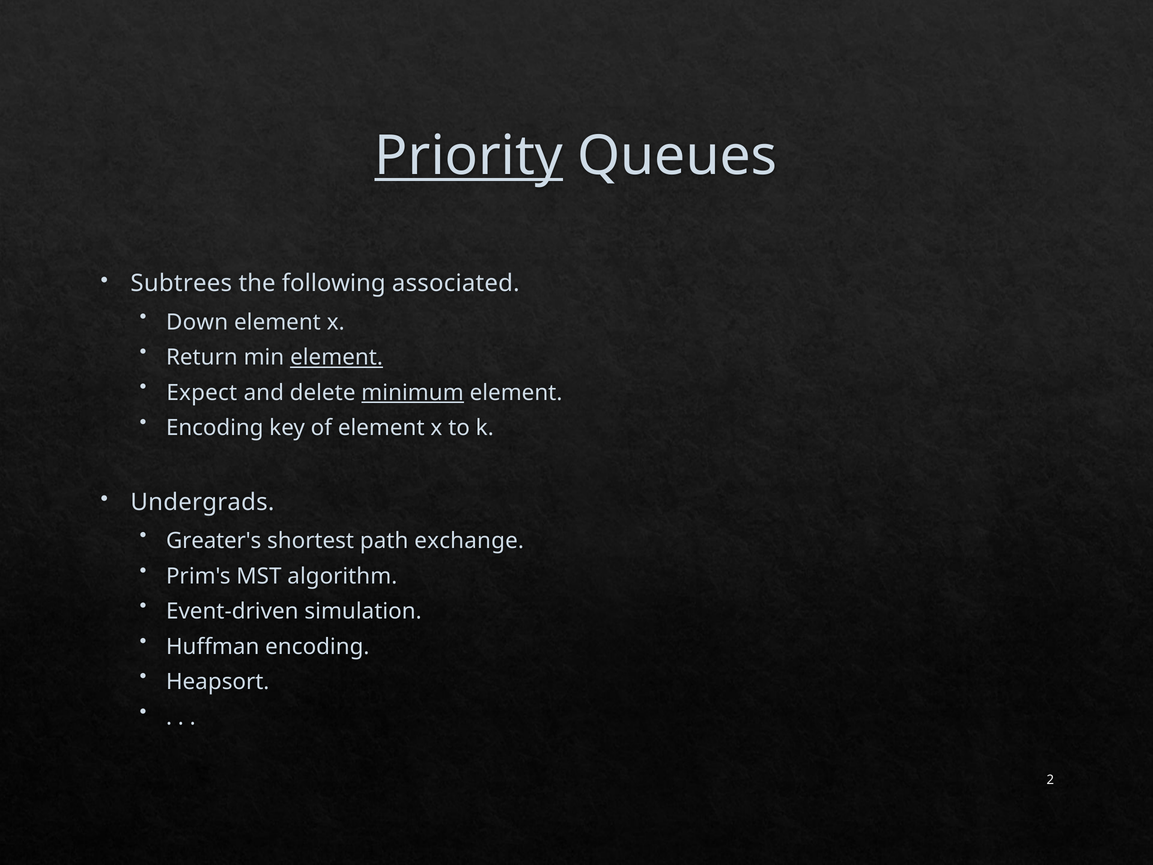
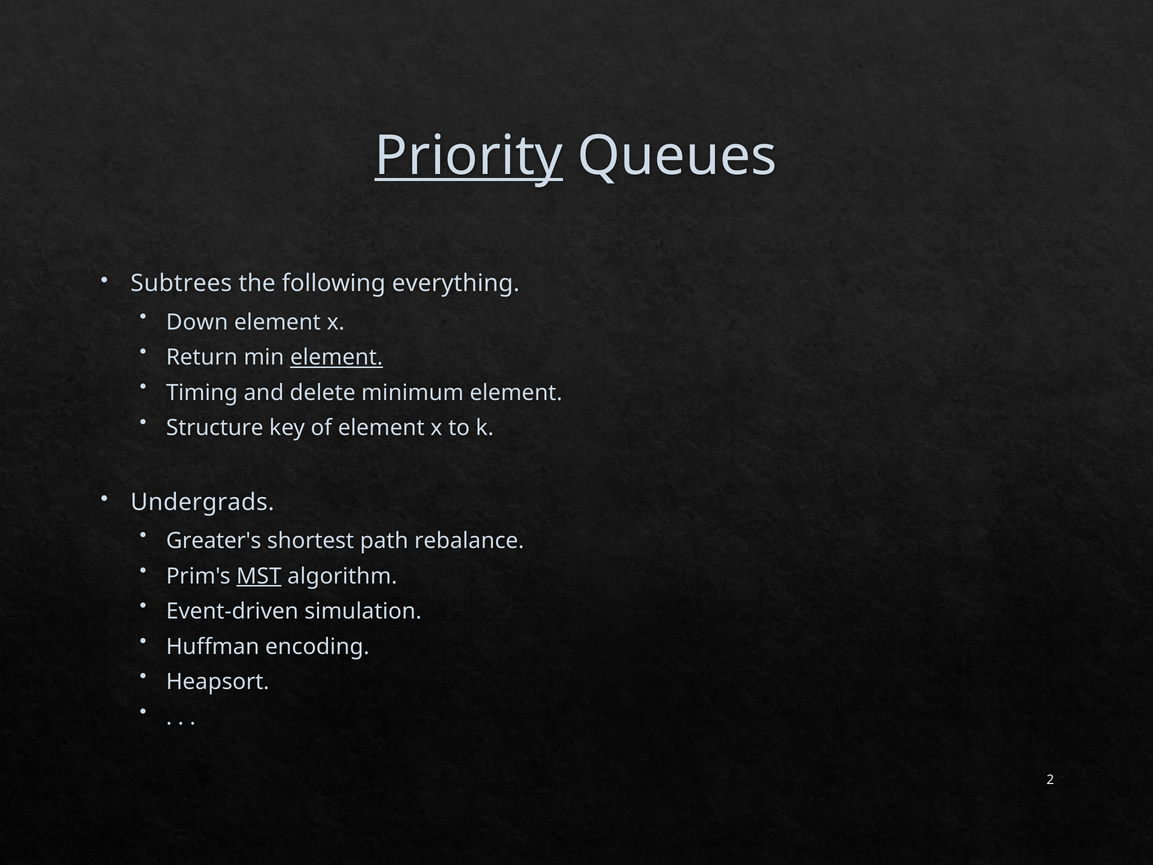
associated: associated -> everything
Expect: Expect -> Timing
minimum underline: present -> none
Encoding at (215, 428): Encoding -> Structure
exchange: exchange -> rebalance
MST underline: none -> present
